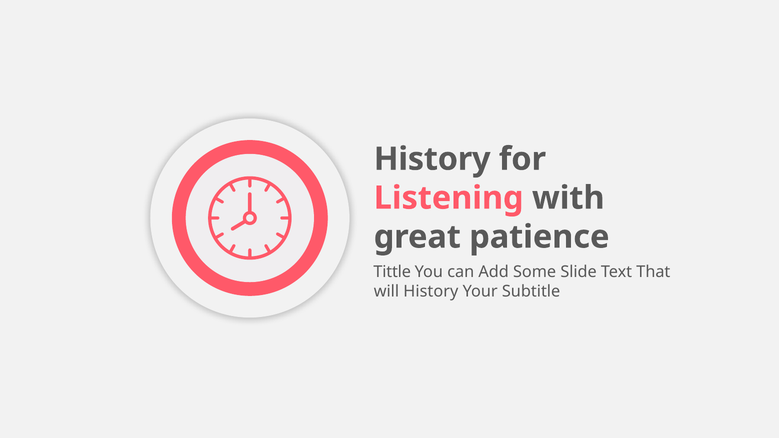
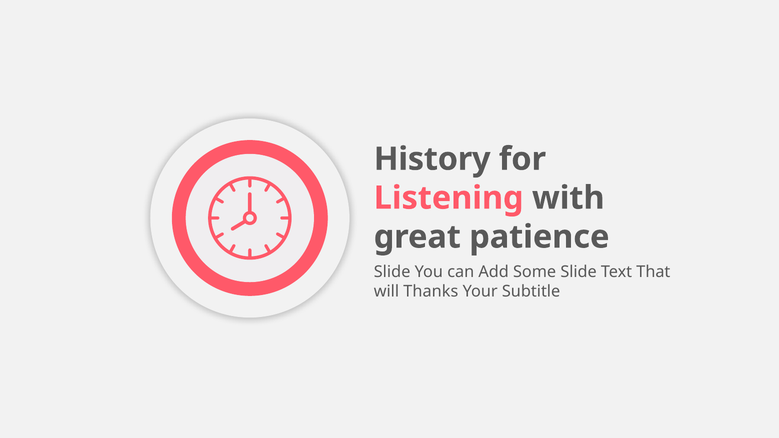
Tittle at (392, 272): Tittle -> Slide
will History: History -> Thanks
